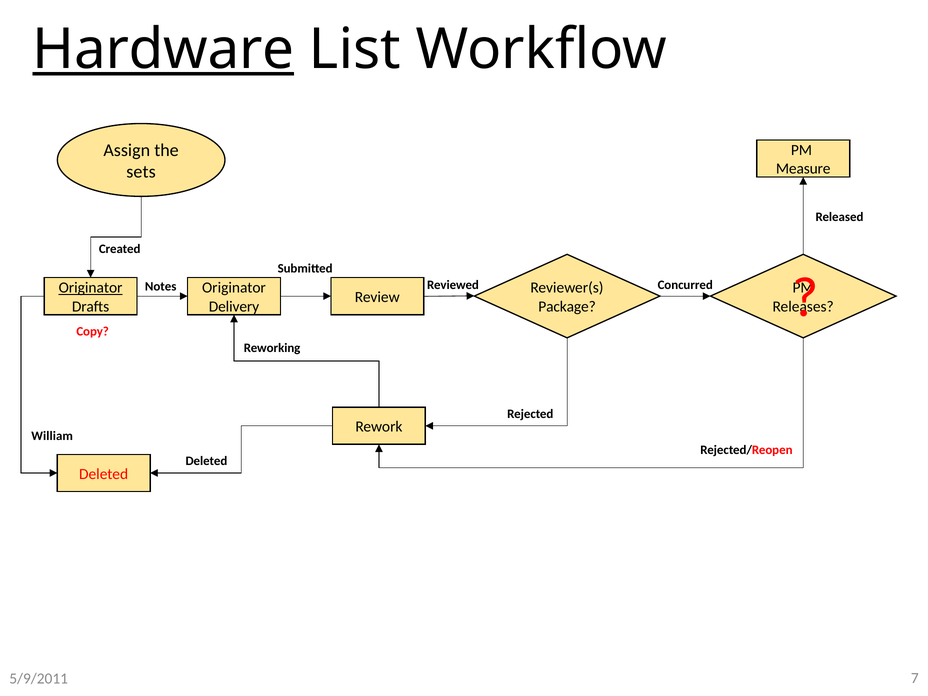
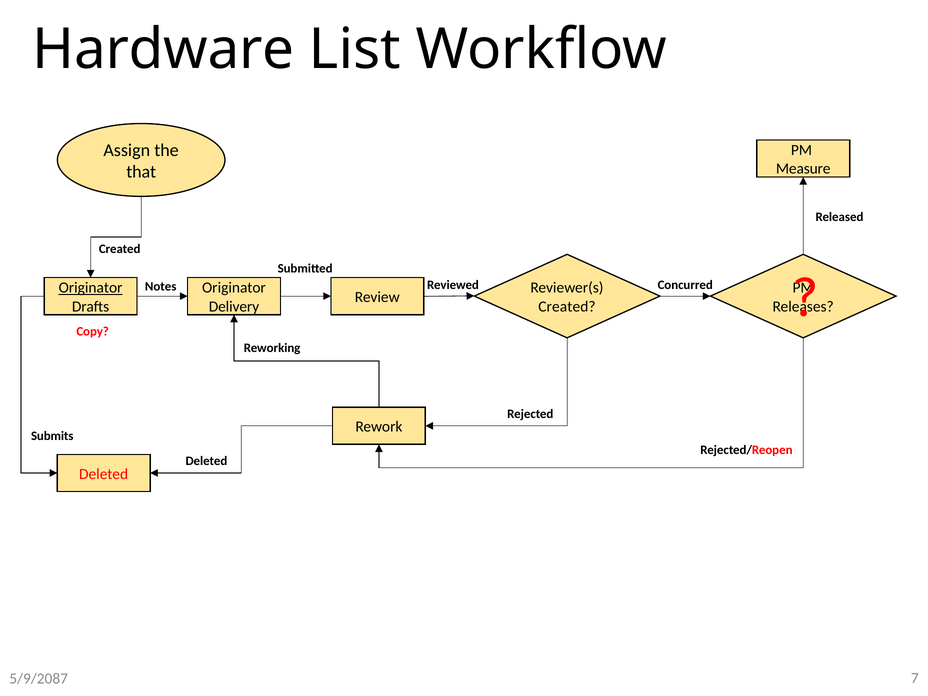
Hardware underline: present -> none
sets: sets -> that
Package at (567, 306): Package -> Created
William: William -> Submits
5/9/2011: 5/9/2011 -> 5/9/2087
